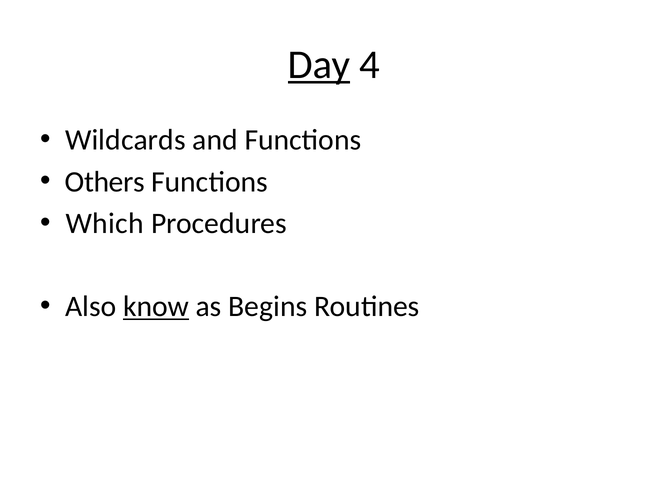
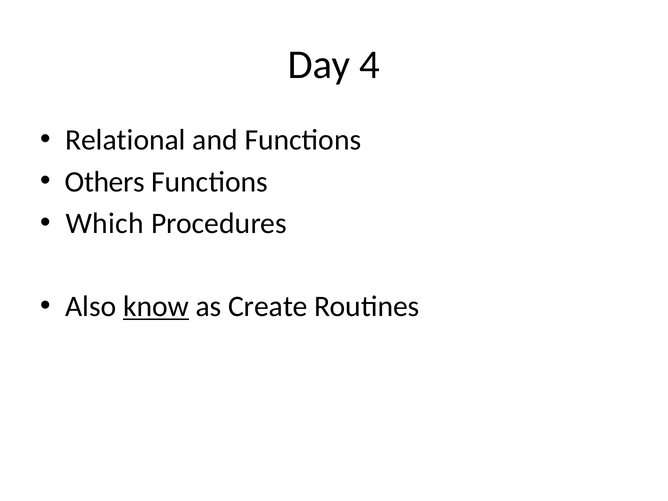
Day underline: present -> none
Wildcards: Wildcards -> Relational
Begins: Begins -> Create
